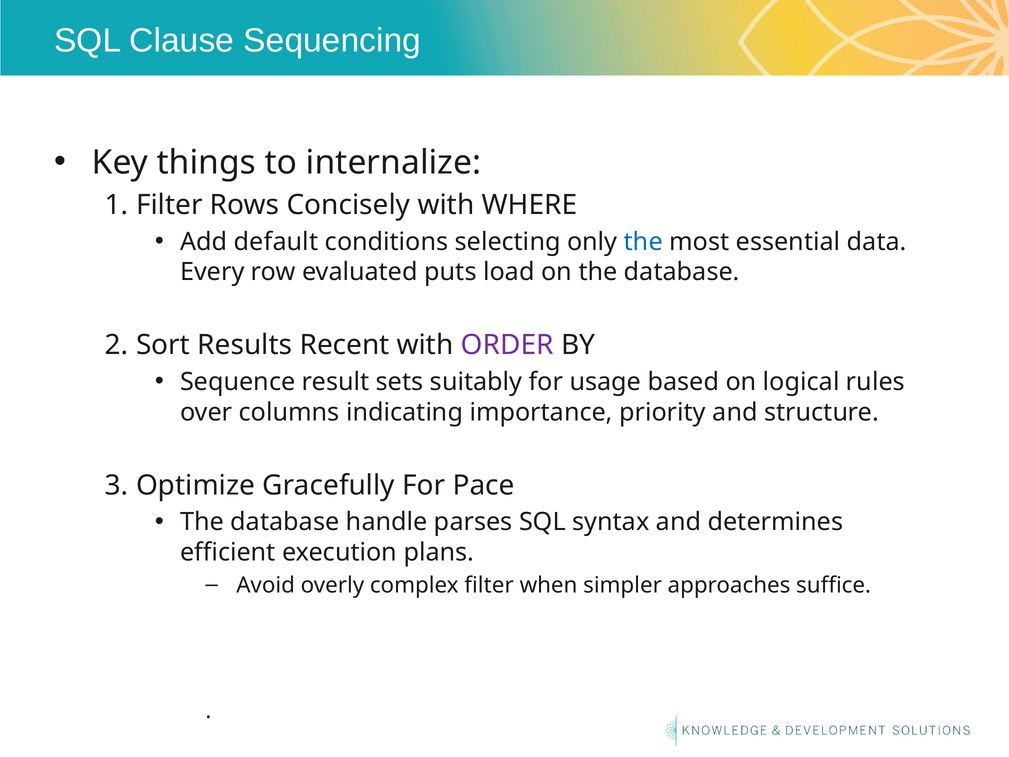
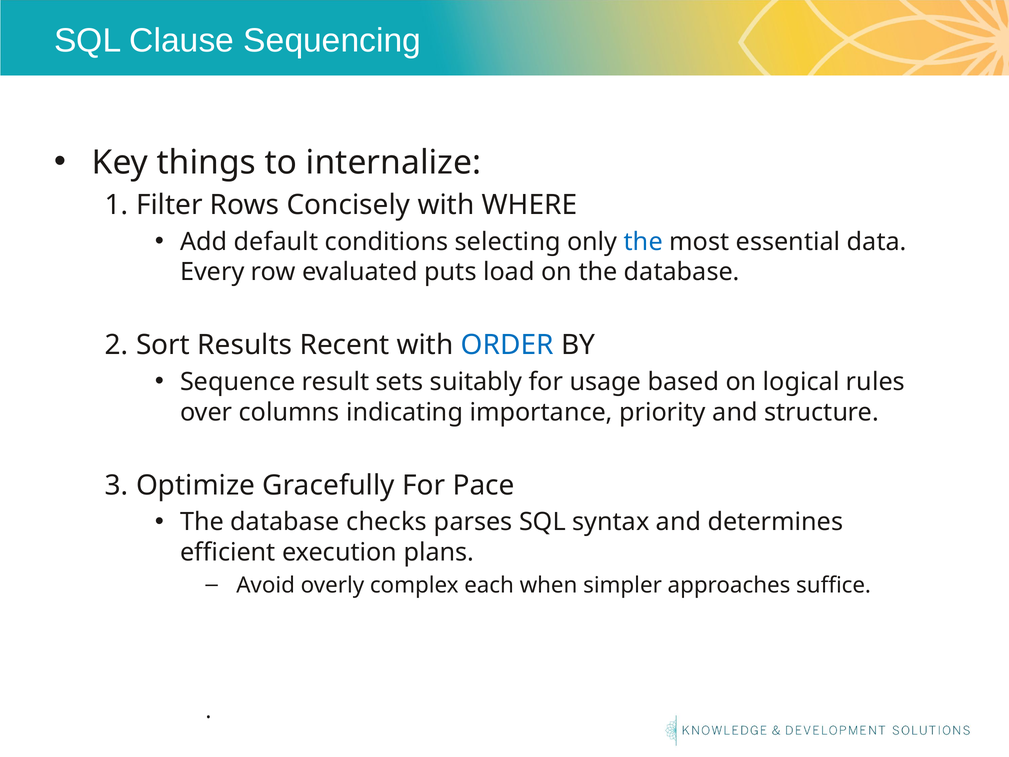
ORDER colour: purple -> blue
handle: handle -> checks
complex filter: filter -> each
